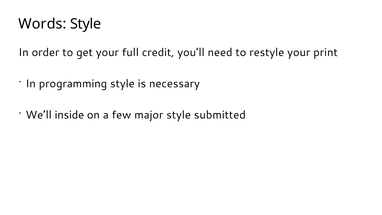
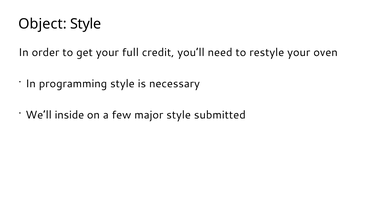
Words: Words -> Object
print: print -> oven
